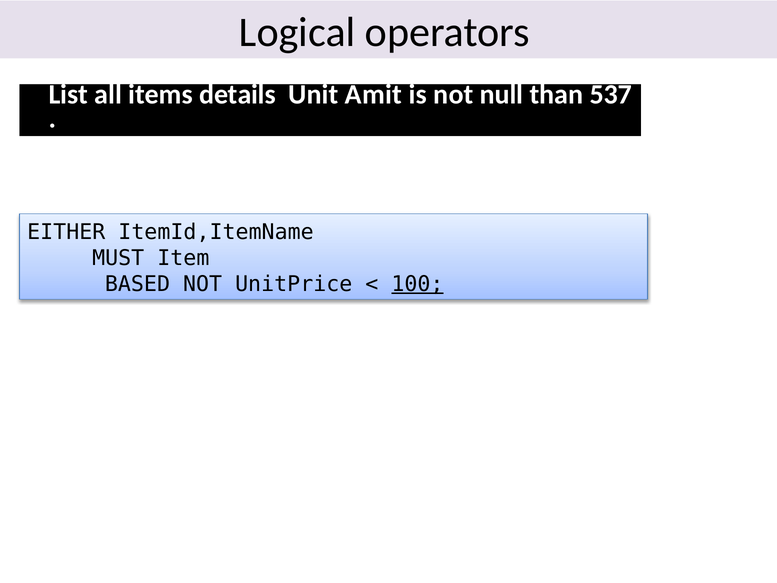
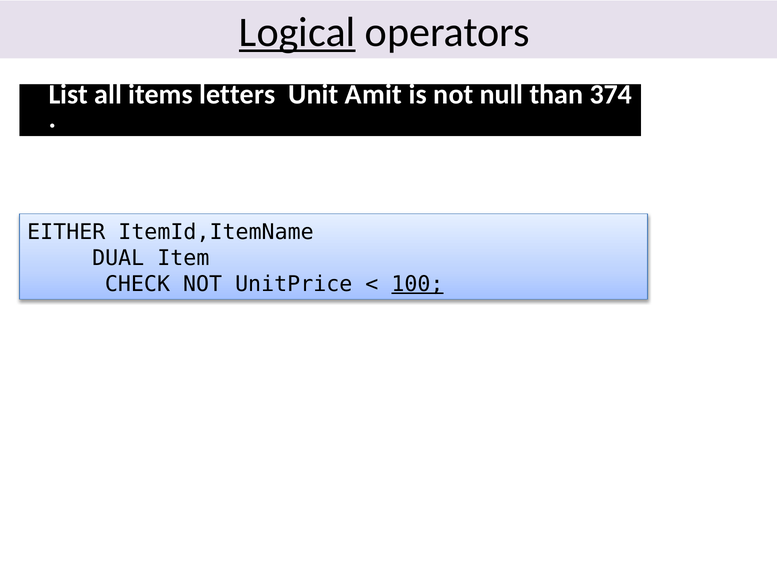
Logical underline: none -> present
details: details -> letters
537: 537 -> 374
MUST: MUST -> DUAL
BASED: BASED -> CHECK
